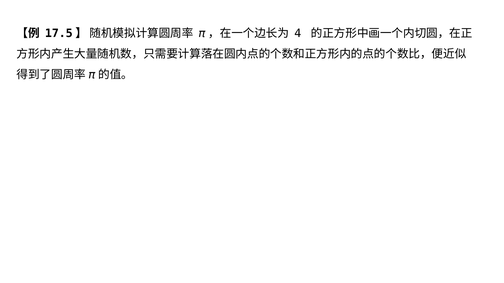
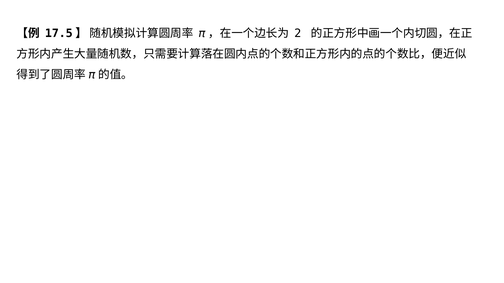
4: 4 -> 2
